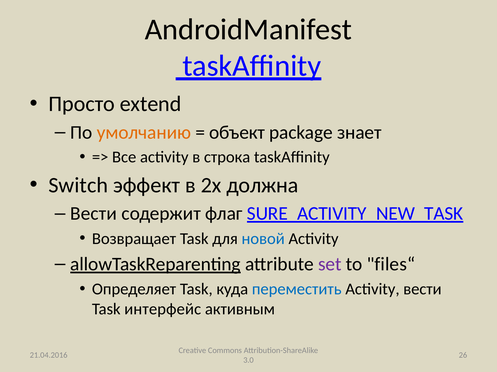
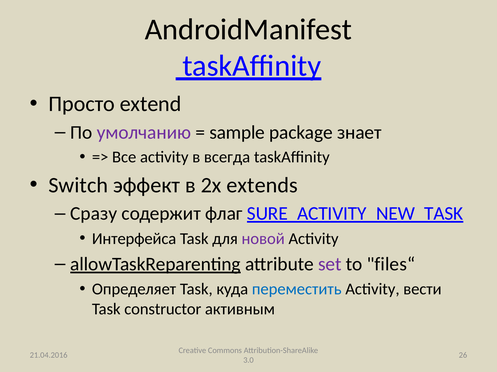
умолчанию colour: orange -> purple
объект: объект -> sample
строка: строка -> всегда
должна: должна -> extends
Вести at (94, 214): Вести -> Сразу
Возвращает: Возвращает -> Интерфейса
новой colour: blue -> purple
интерфейс: интерфейс -> constructor
